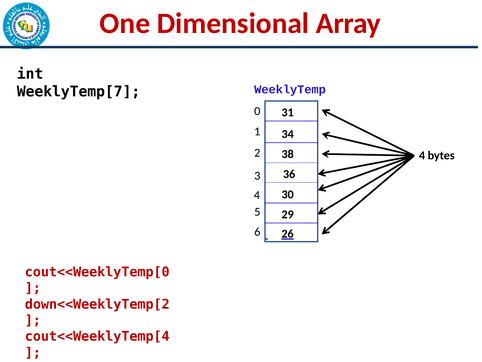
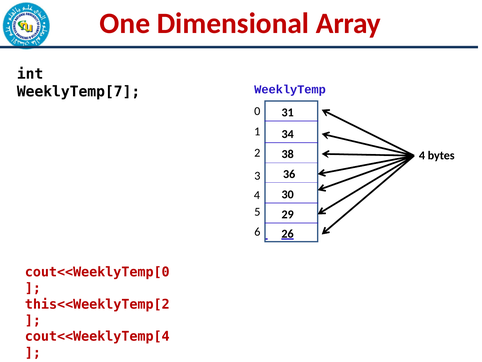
down<<WeeklyTemp[2: down<<WeeklyTemp[2 -> this<<WeeklyTemp[2
